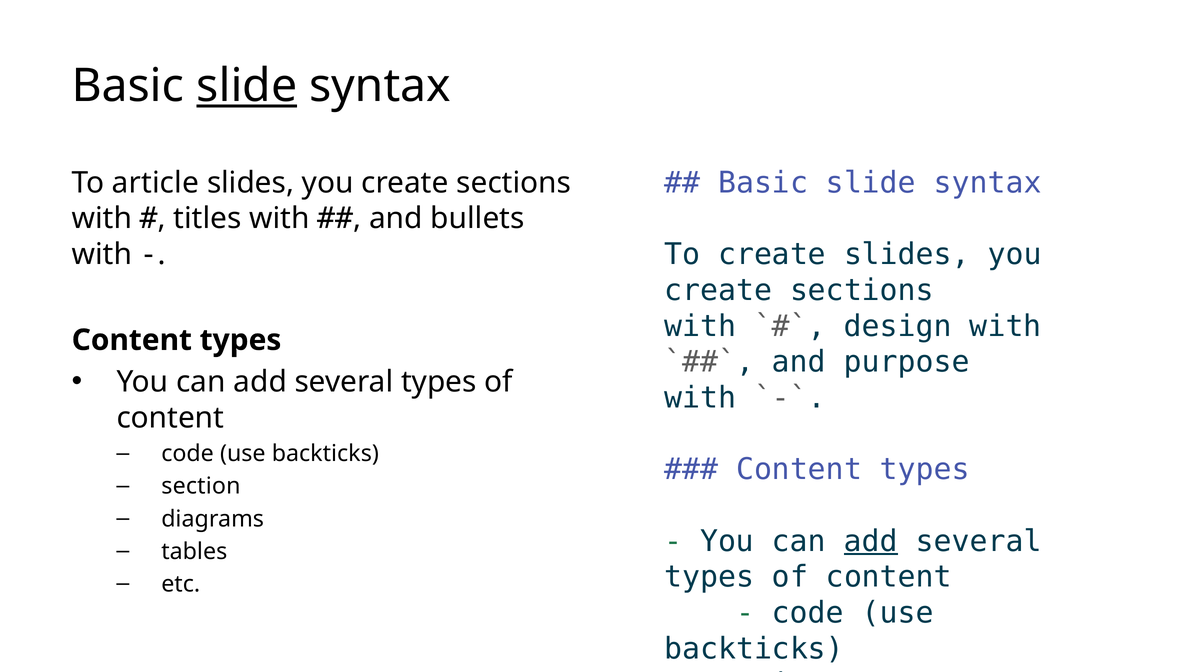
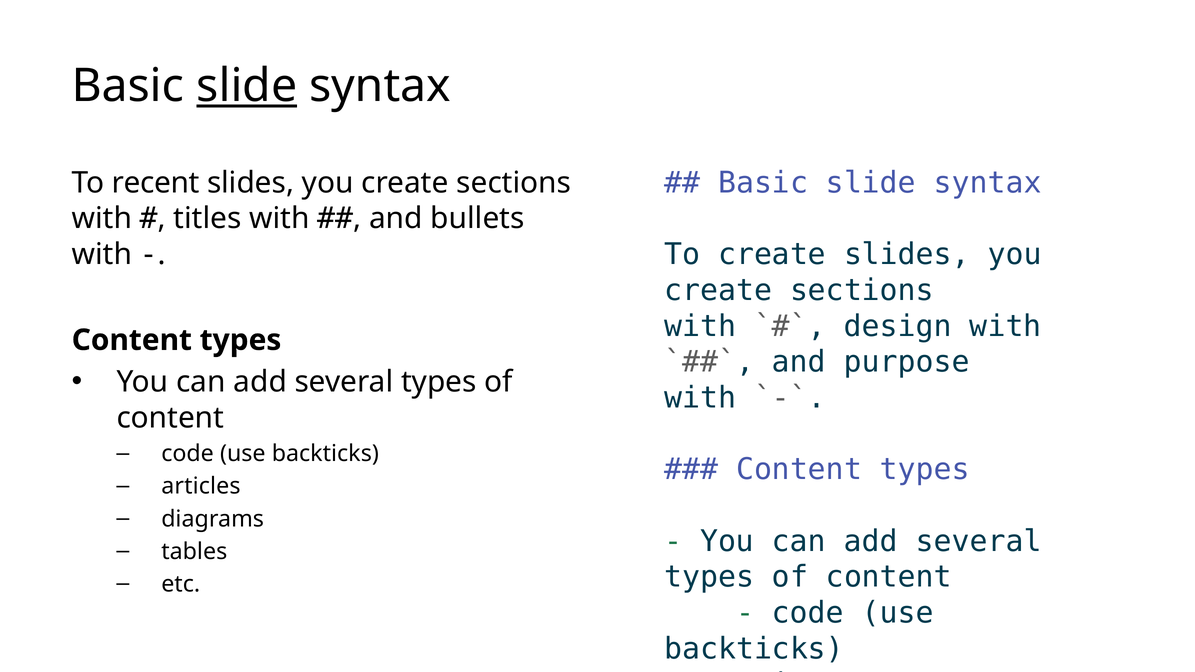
article: article -> recent
section: section -> articles
add at (871, 541) underline: present -> none
